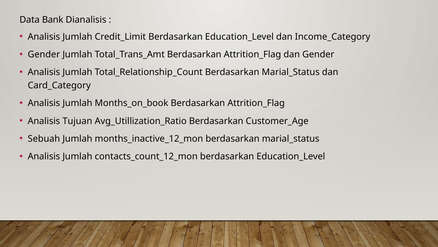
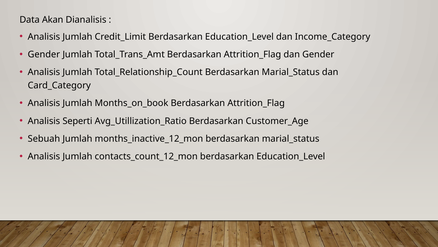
Bank: Bank -> Akan
Tujuan: Tujuan -> Seperti
